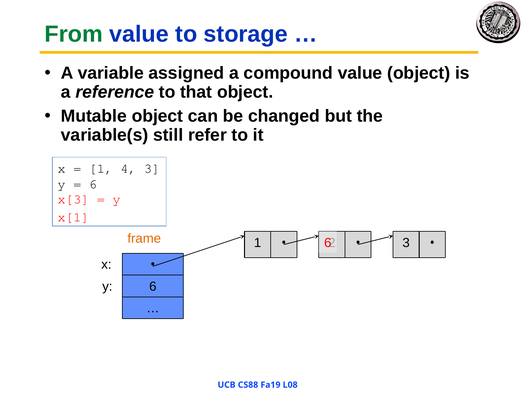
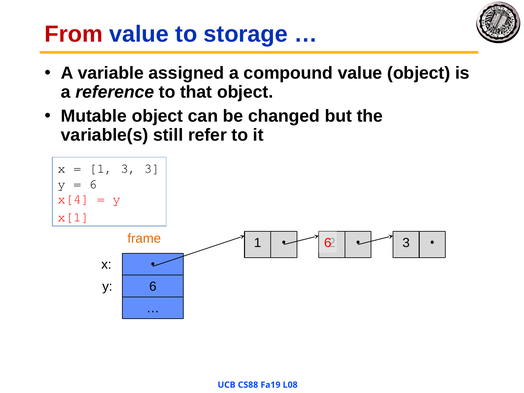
From colour: green -> red
1 4: 4 -> 3
x[3: x[3 -> x[4
